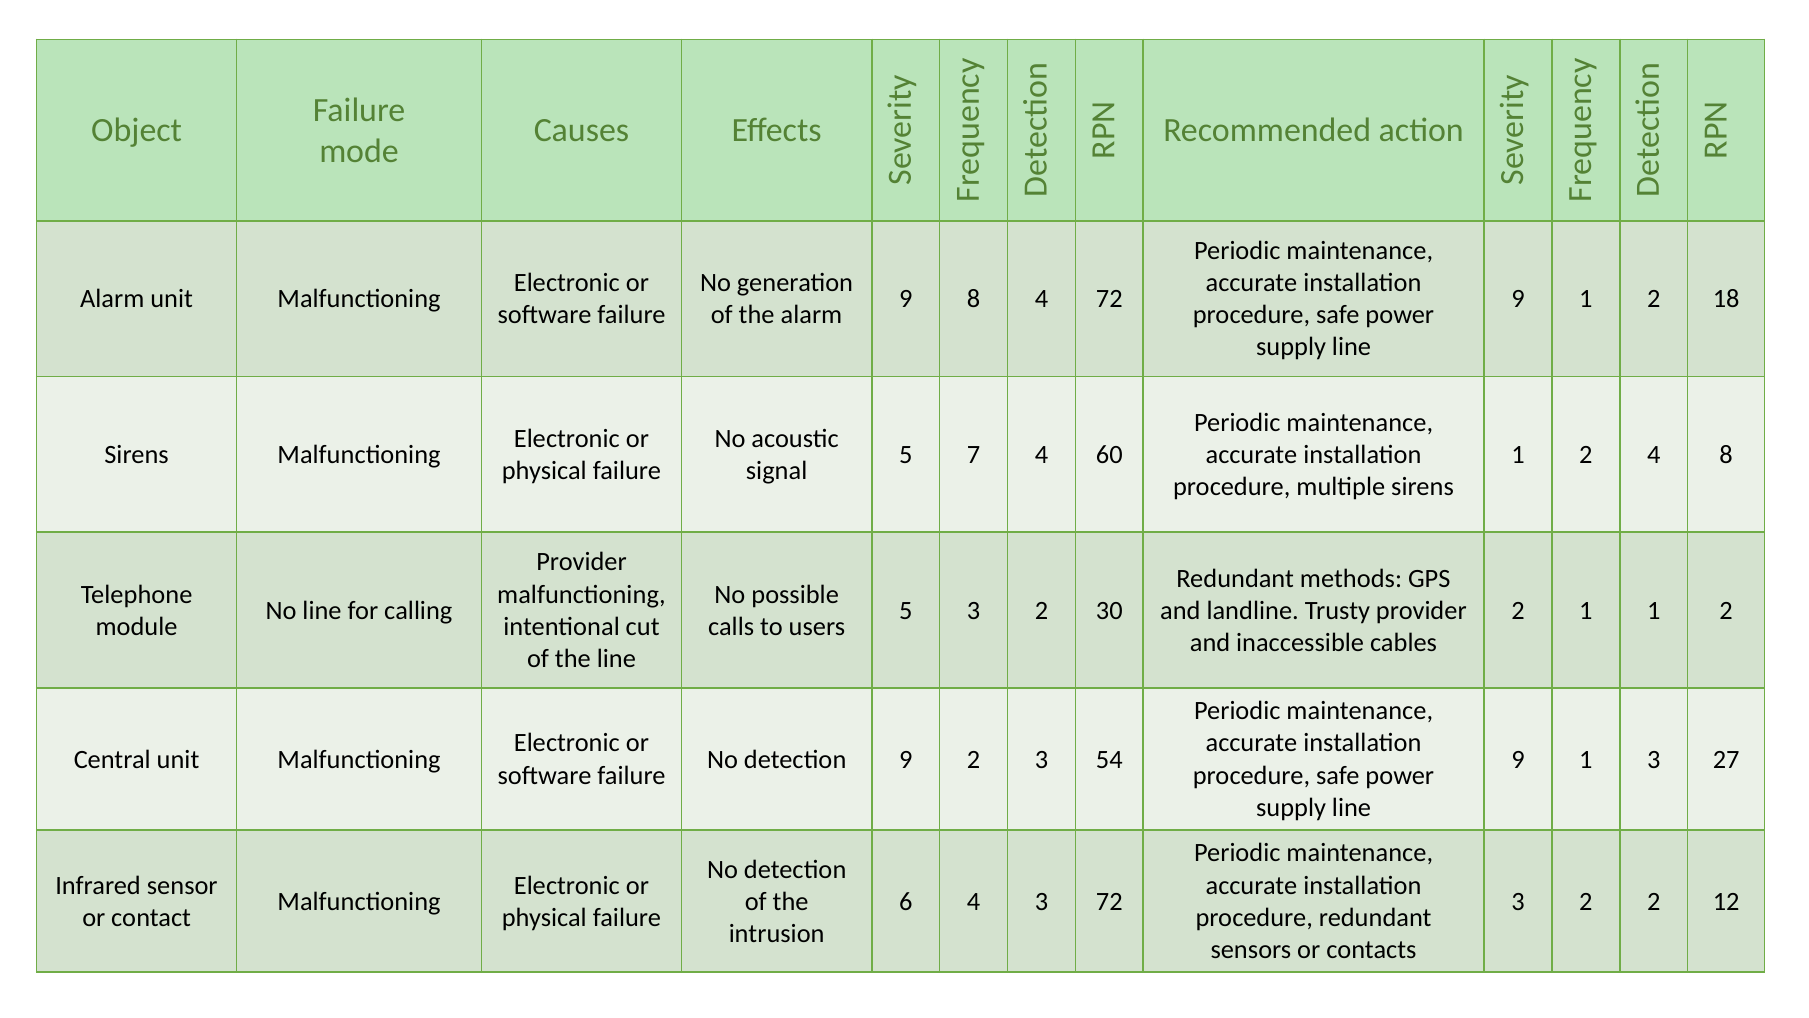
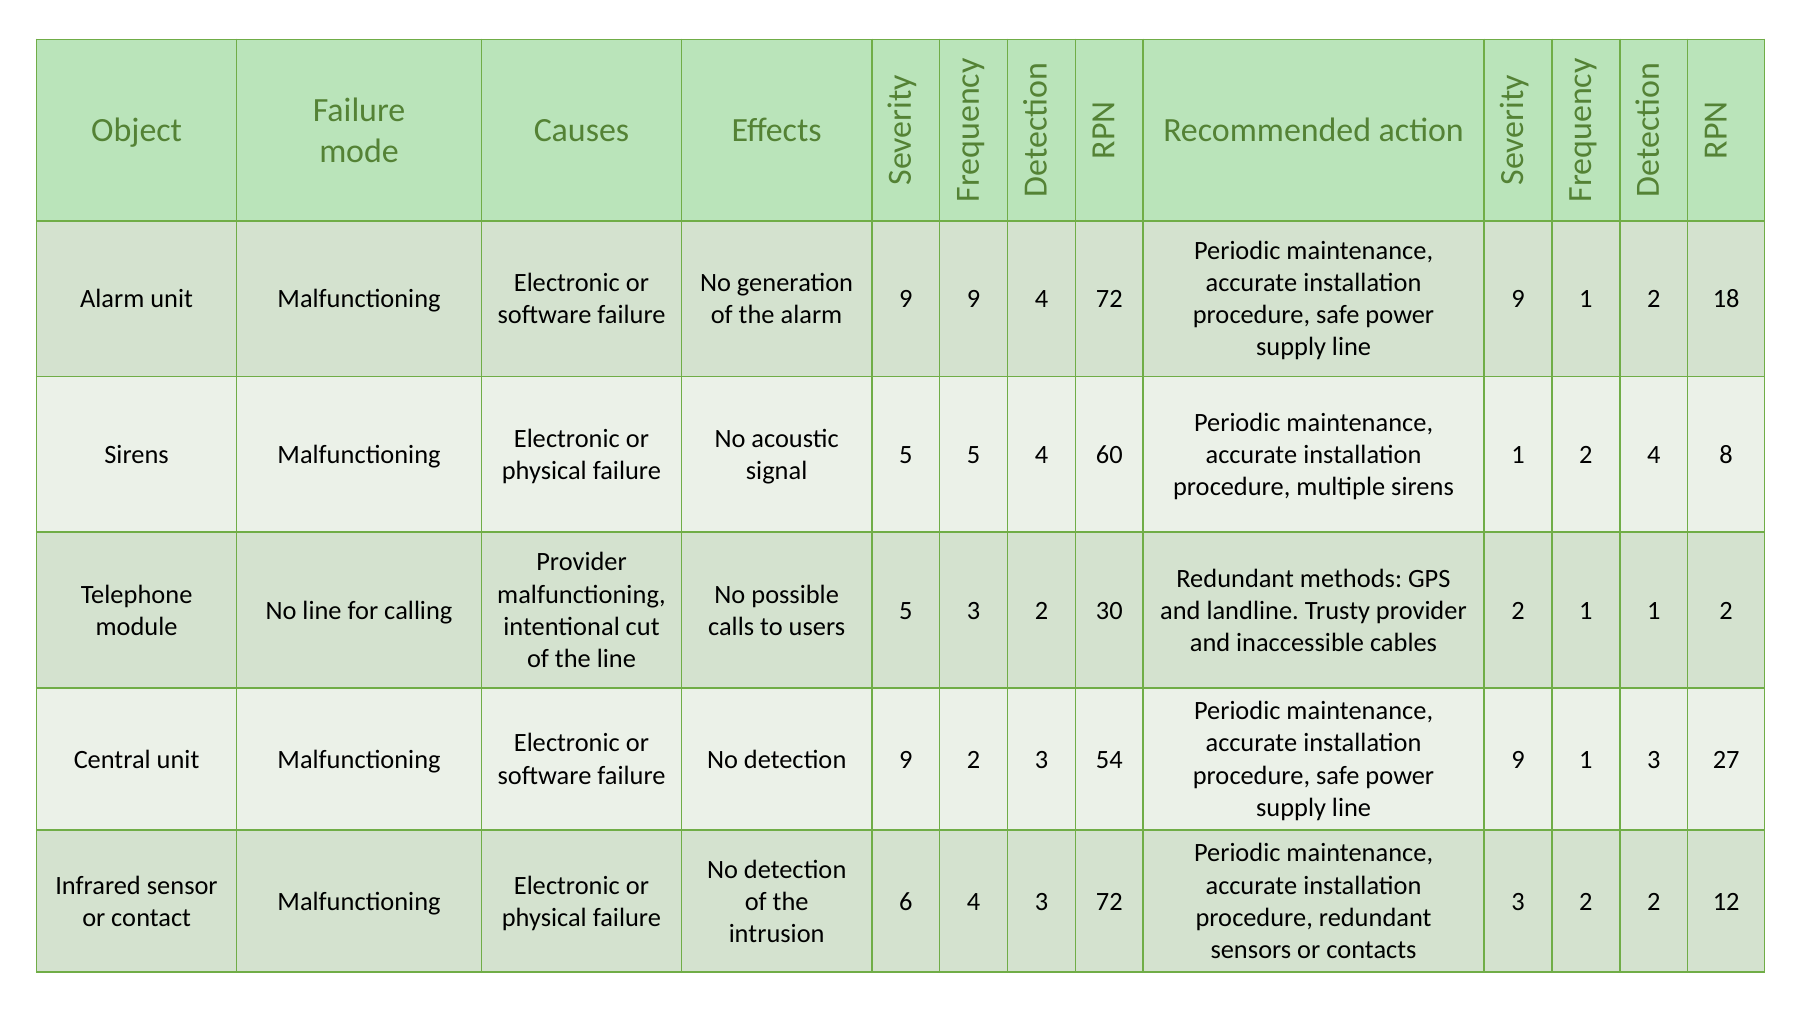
9 8: 8 -> 9
5 7: 7 -> 5
